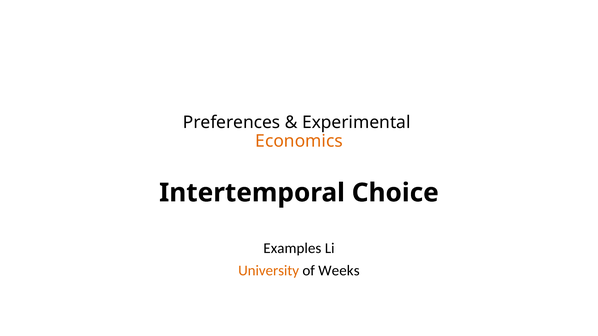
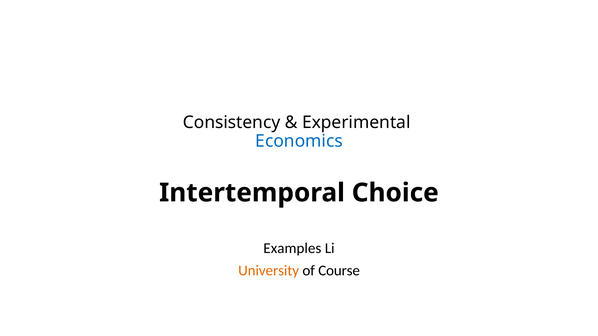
Preferences: Preferences -> Consistency
Economics colour: orange -> blue
Weeks: Weeks -> Course
